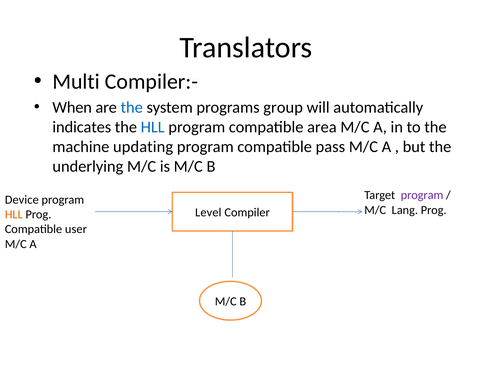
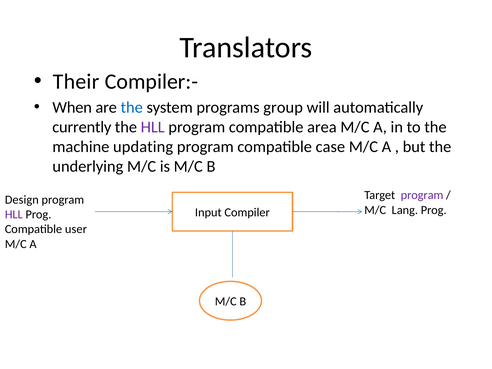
Multi: Multi -> Their
indicates: indicates -> currently
HLL at (153, 127) colour: blue -> purple
pass: pass -> case
Device: Device -> Design
Level: Level -> Input
HLL at (14, 214) colour: orange -> purple
